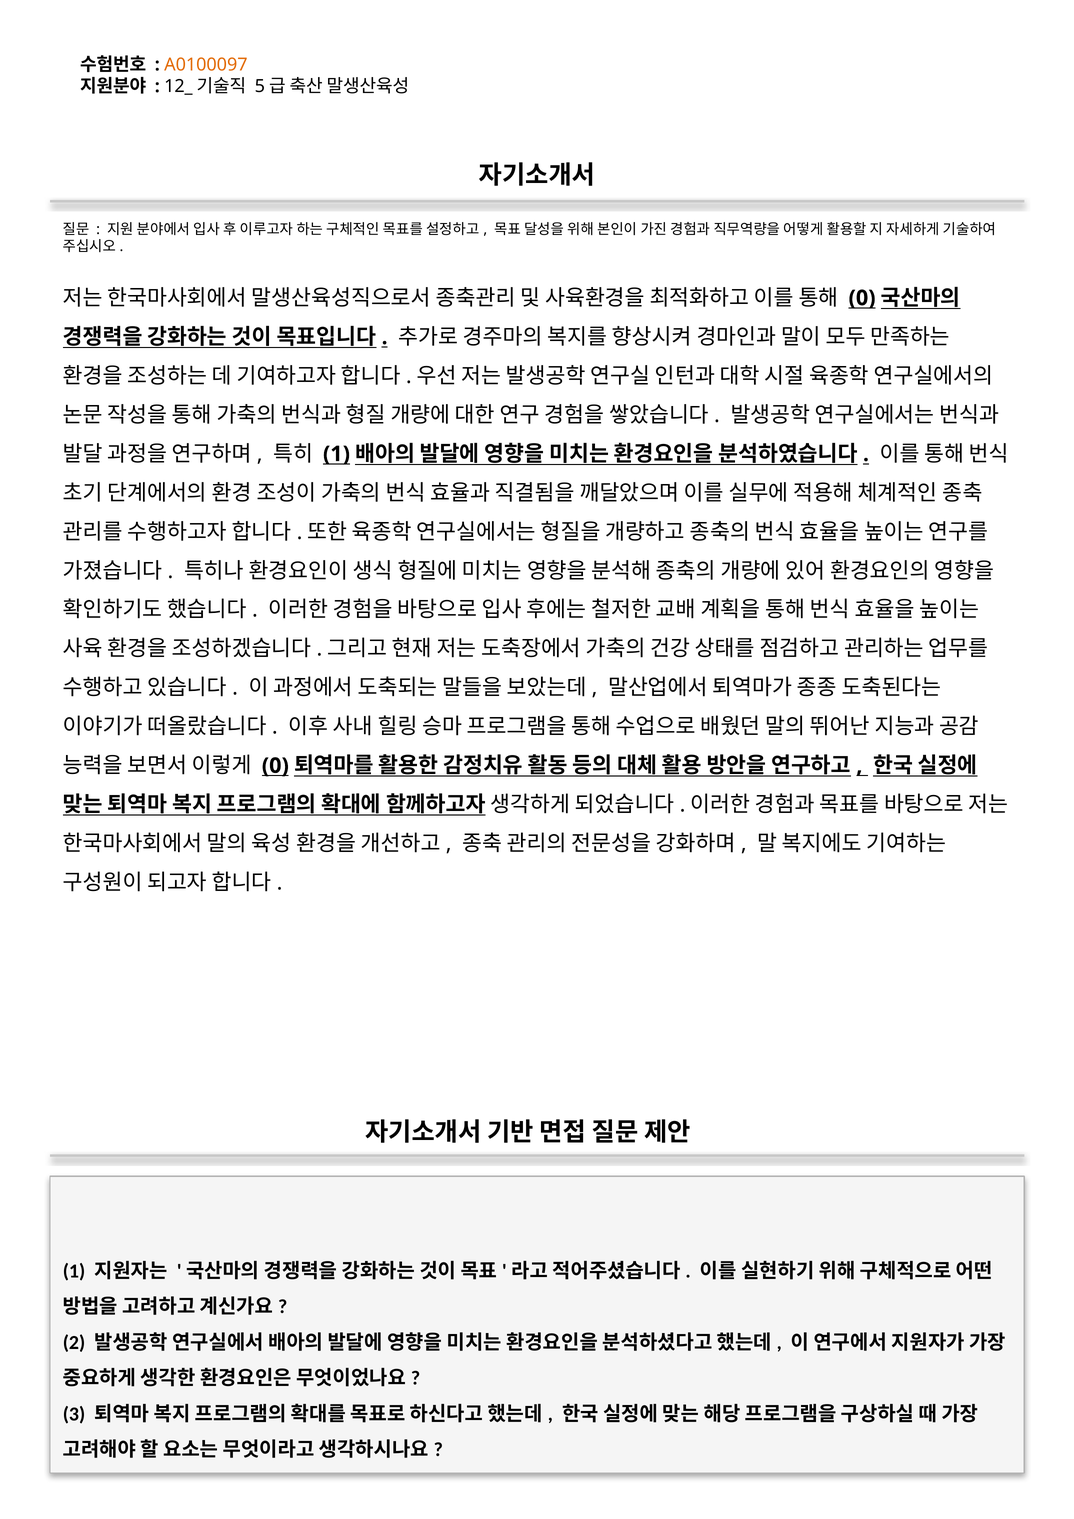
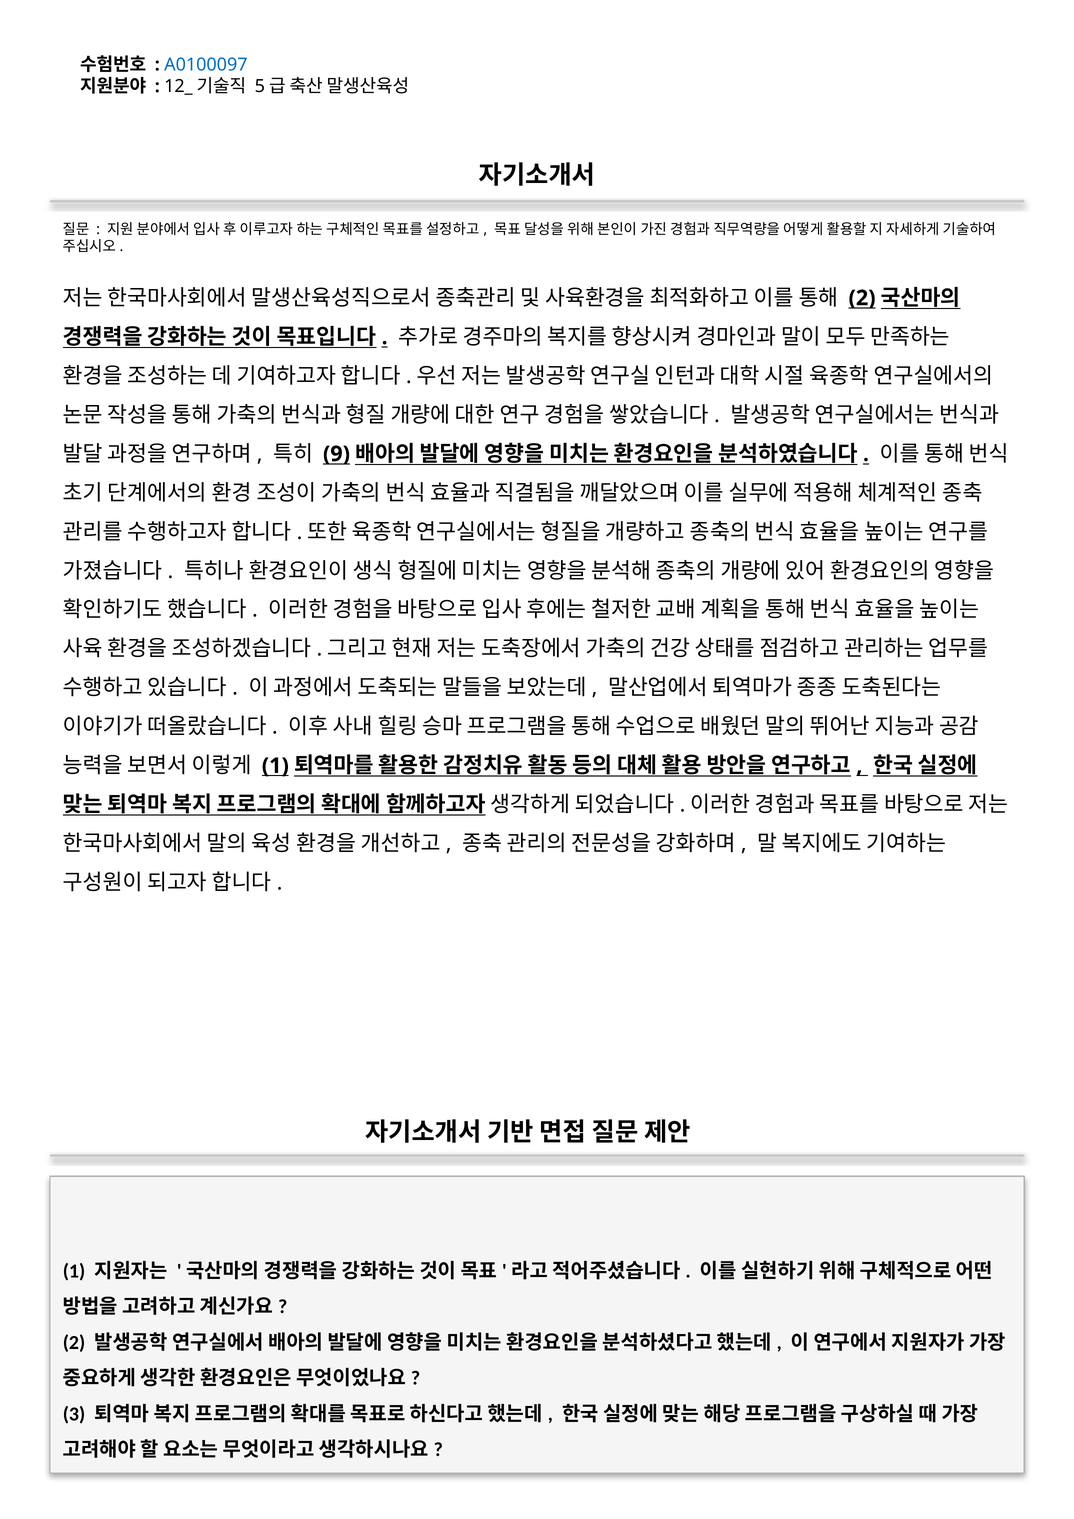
A0100097 colour: orange -> blue
0 at (862, 298): 0 -> 2
1 at (336, 454): 1 -> 9
0 at (275, 766): 0 -> 1
